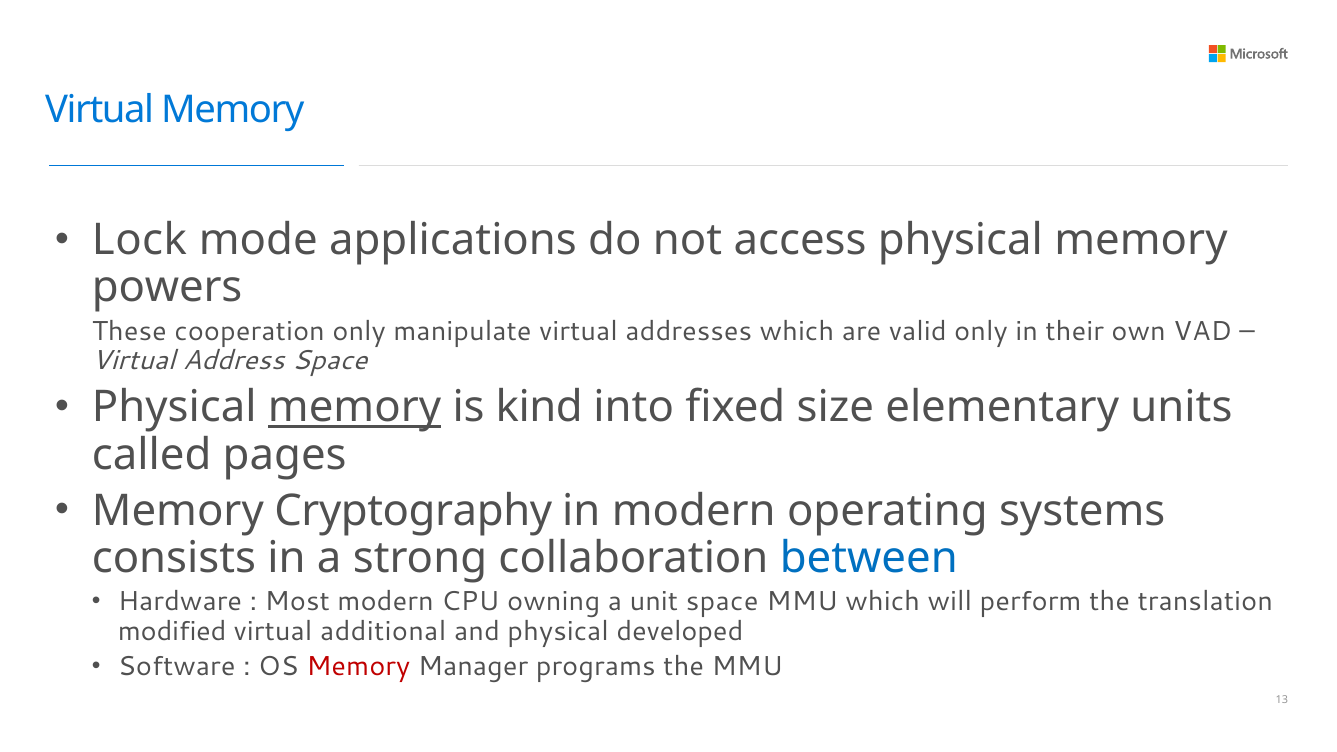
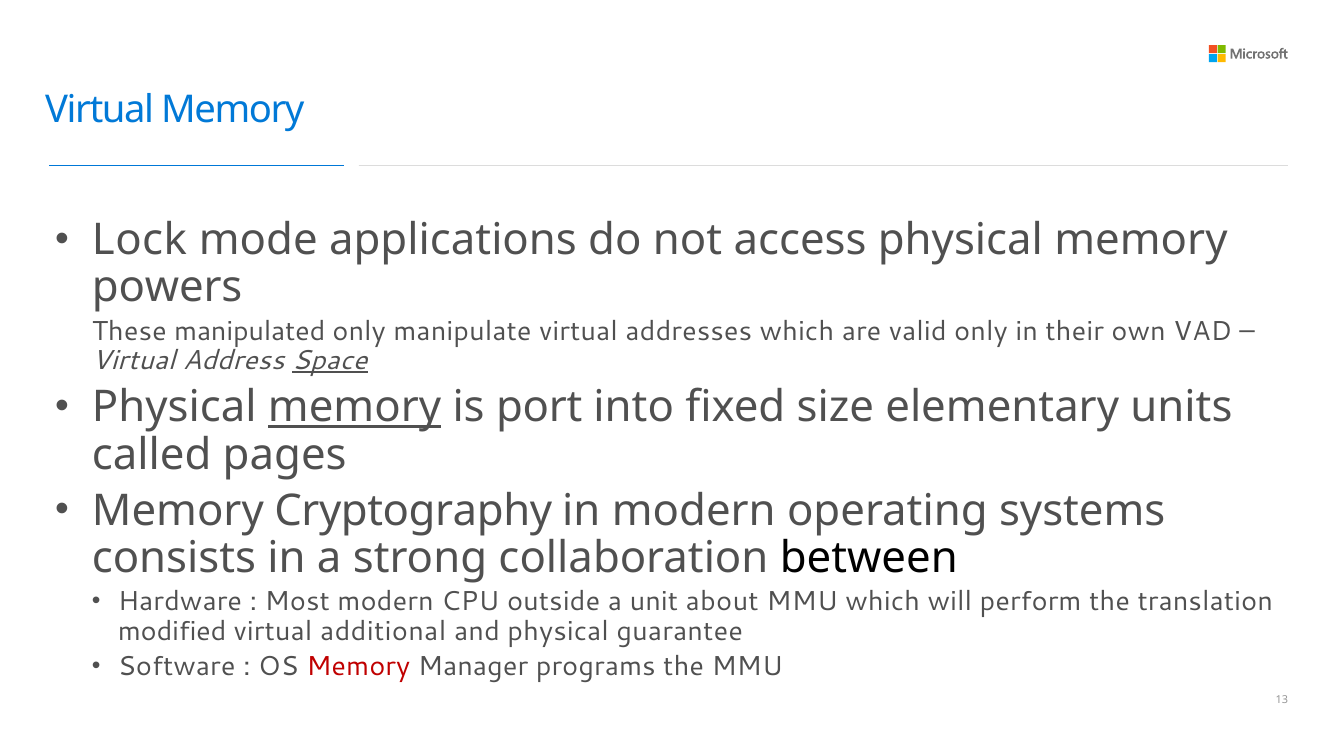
cooperation: cooperation -> manipulated
Space at (330, 360) underline: none -> present
kind: kind -> port
between colour: blue -> black
owning: owning -> outside
unit space: space -> about
developed: developed -> guarantee
